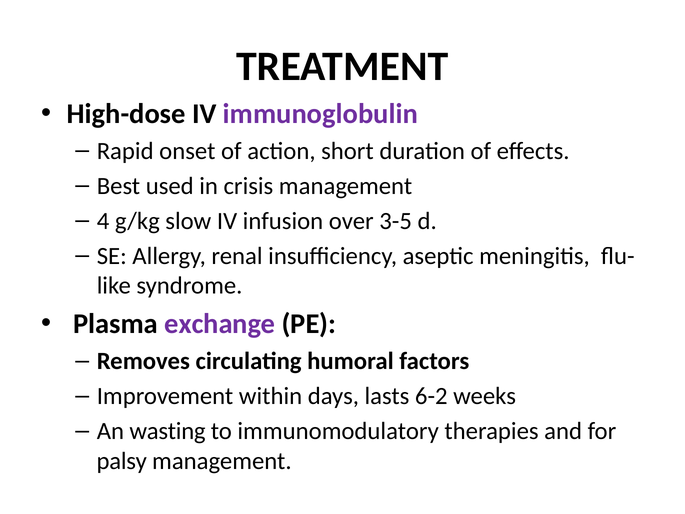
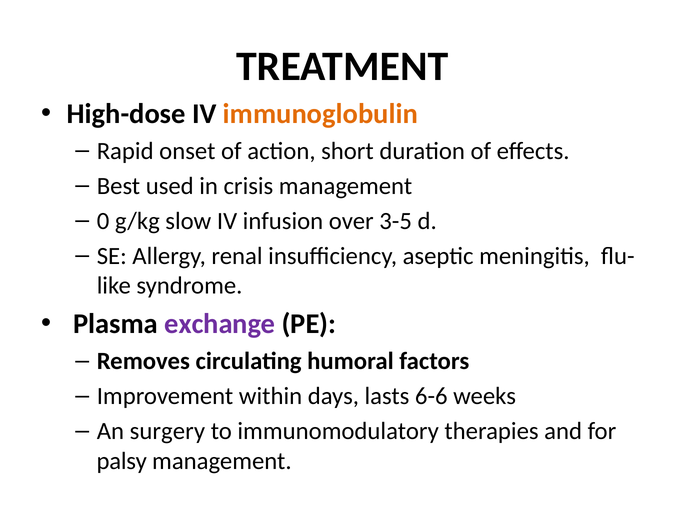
immunoglobulin colour: purple -> orange
4: 4 -> 0
6-2: 6-2 -> 6-6
wasting: wasting -> surgery
